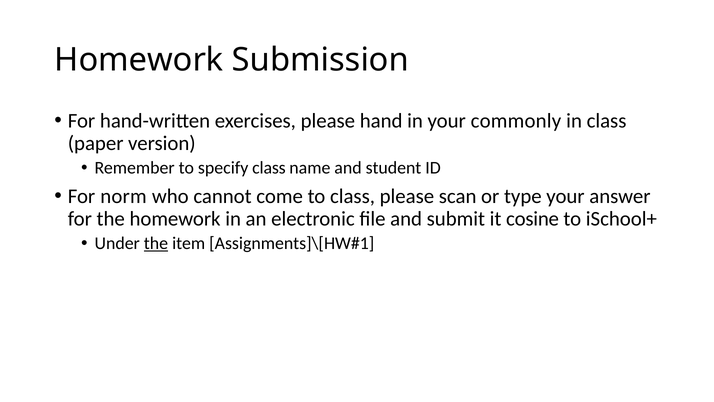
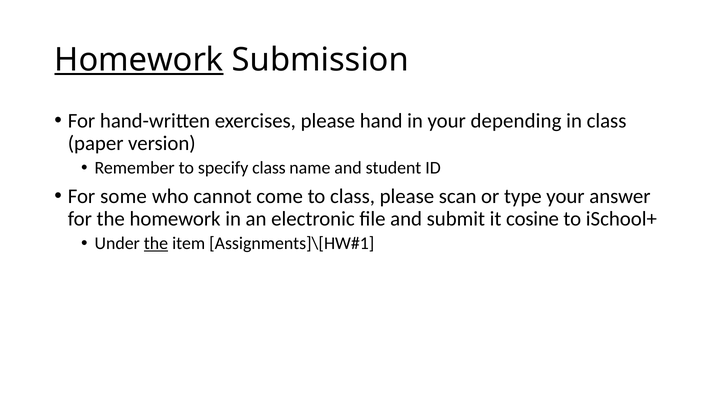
Homework at (139, 60) underline: none -> present
commonly: commonly -> depending
norm: norm -> some
